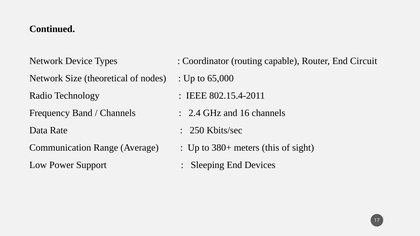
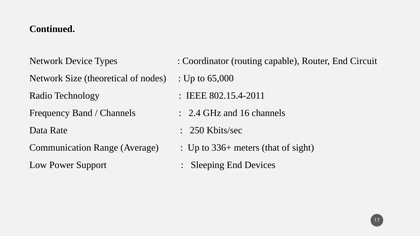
380+: 380+ -> 336+
this: this -> that
